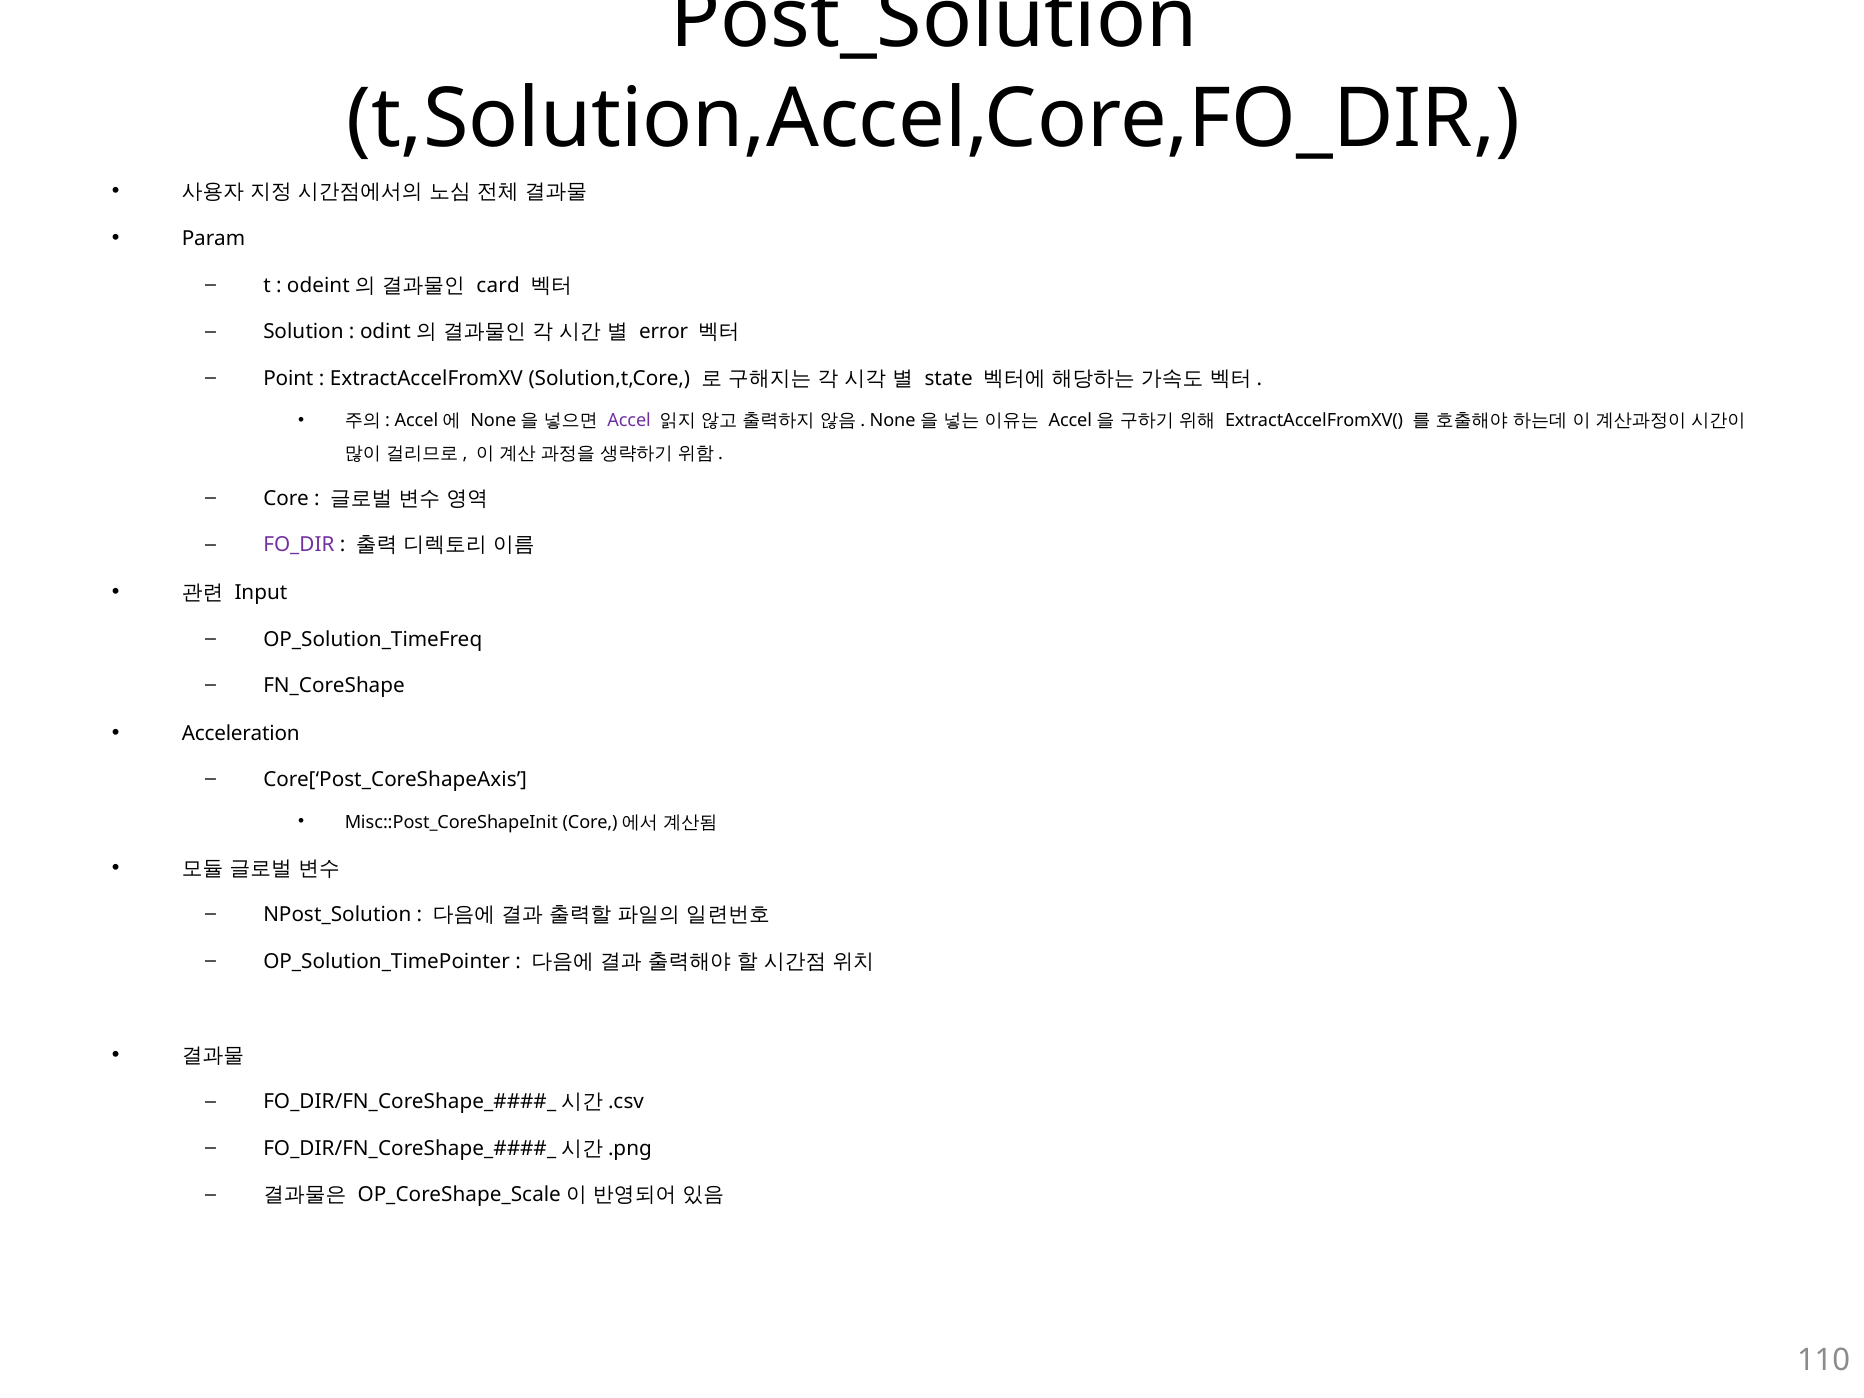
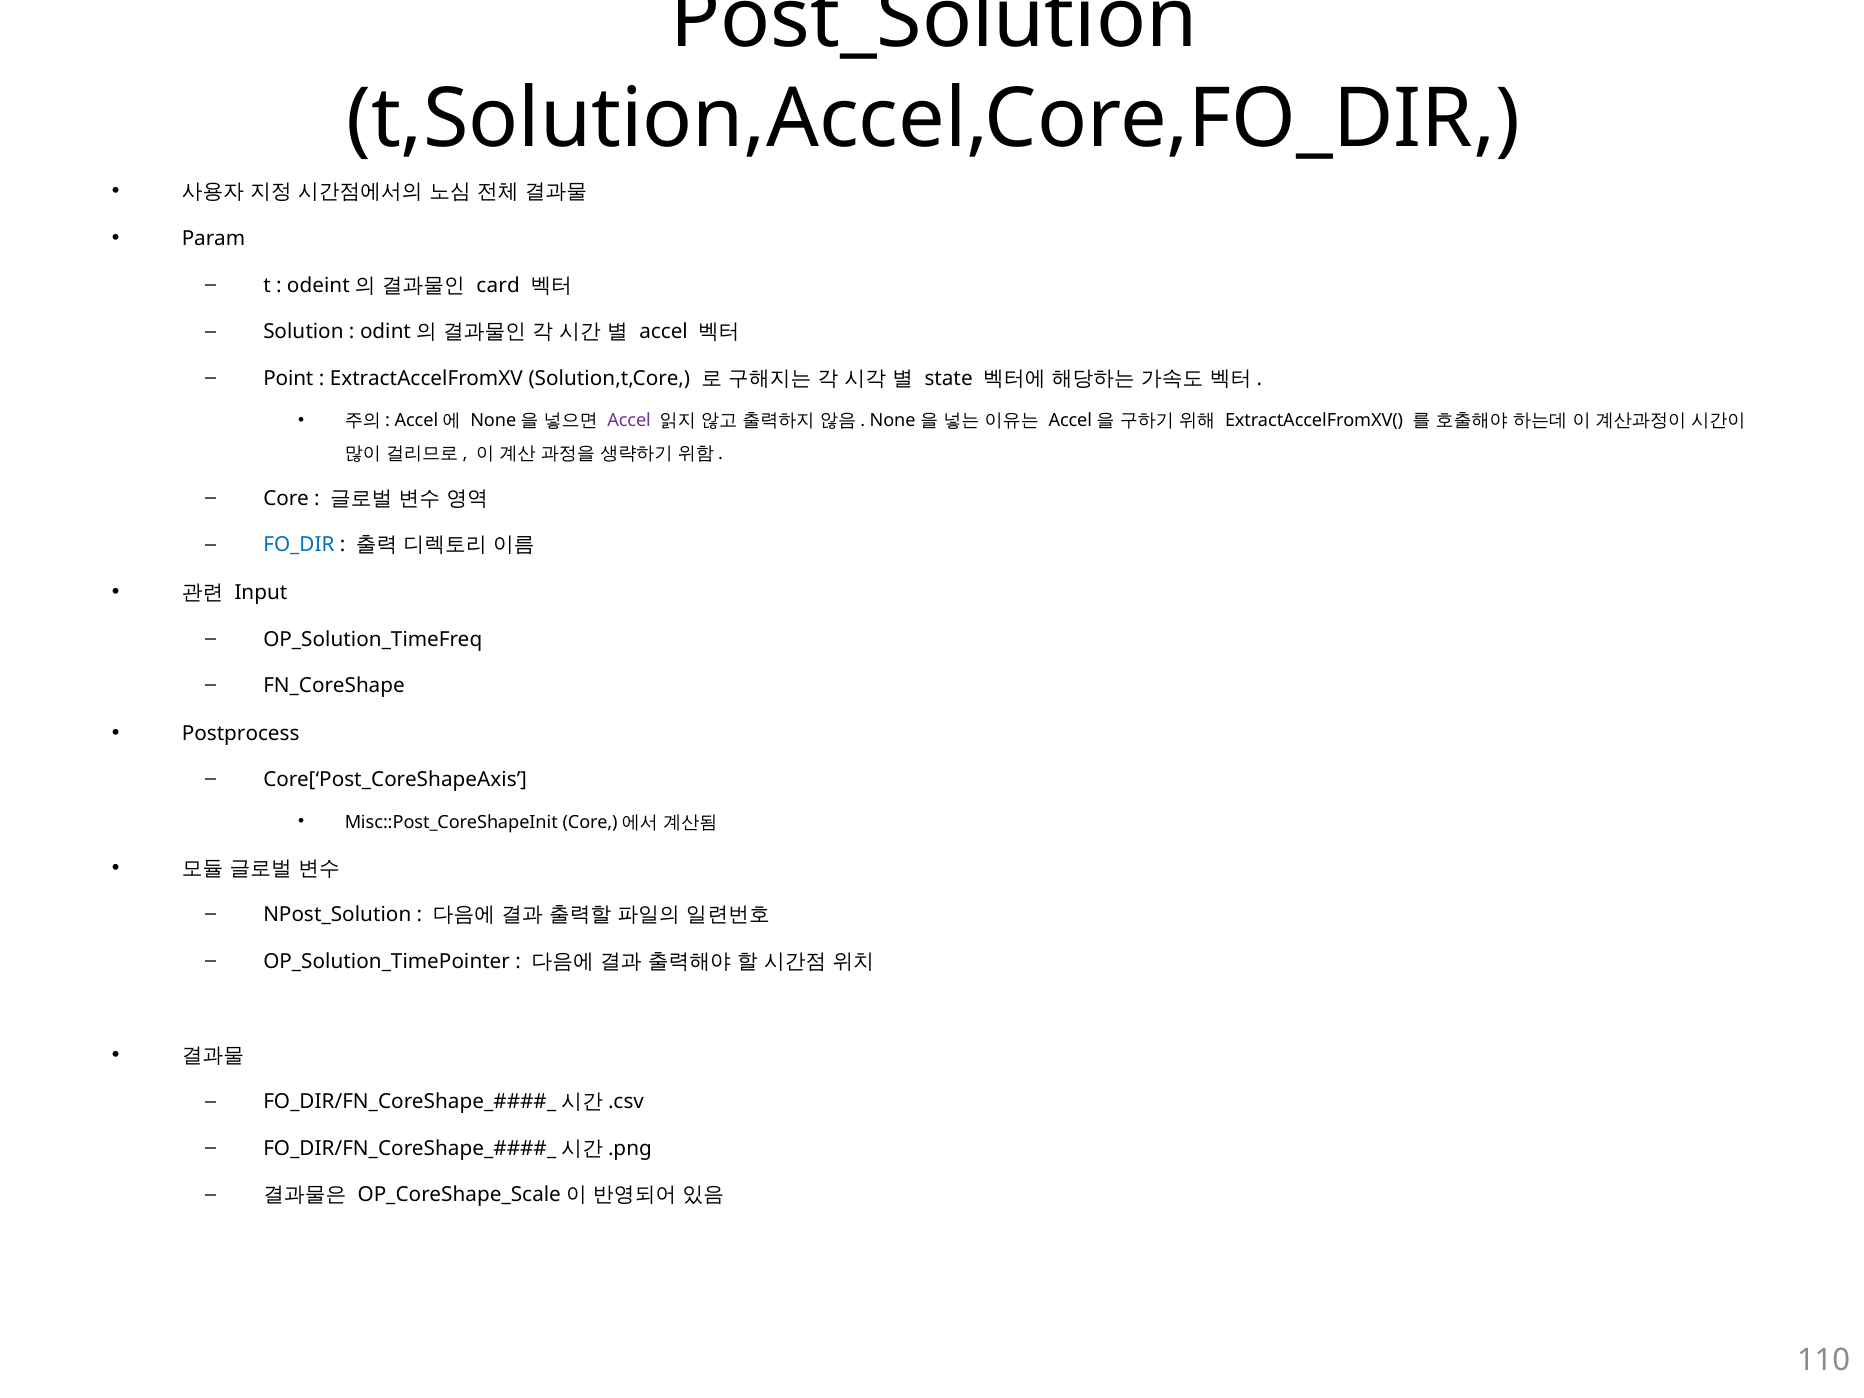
error at (664, 332): error -> accel
FO_DIR colour: purple -> blue
Acceleration: Acceleration -> Postprocess
